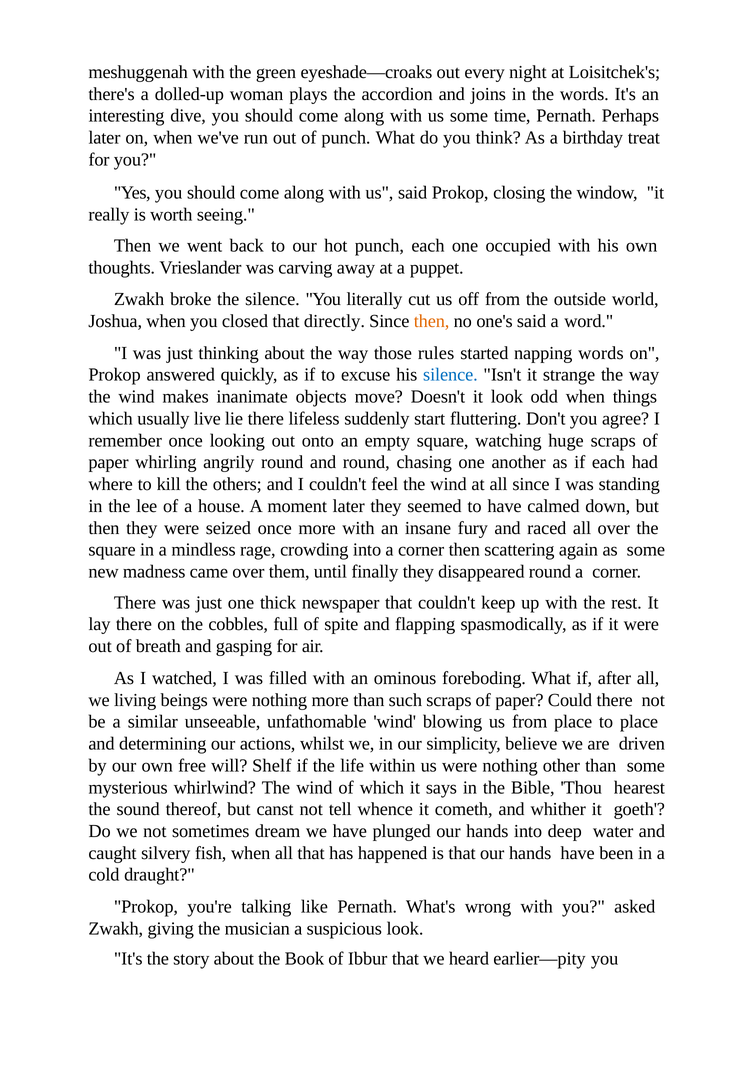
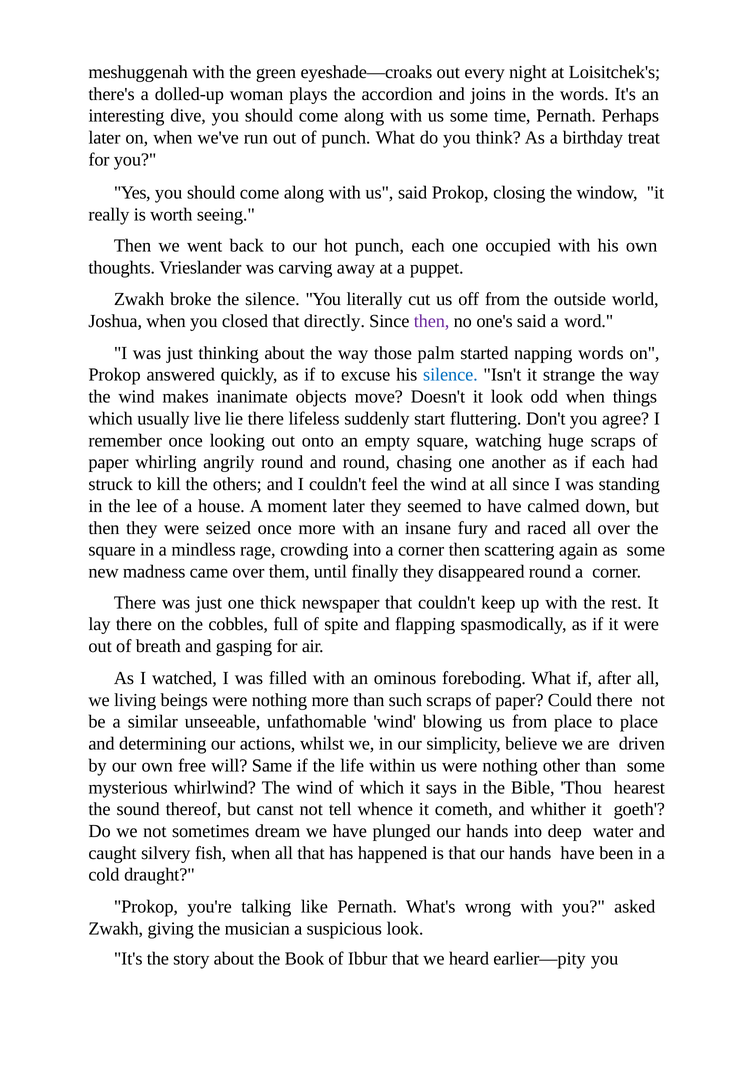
then at (432, 321) colour: orange -> purple
rules: rules -> palm
where: where -> struck
Shelf: Shelf -> Same
